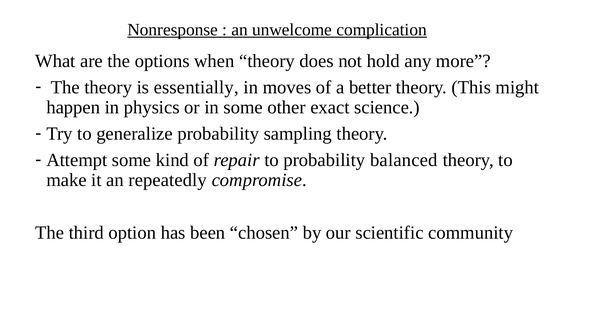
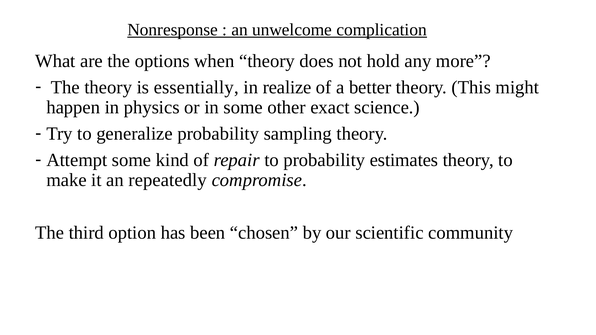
moves: moves -> realize
balanced: balanced -> estimates
